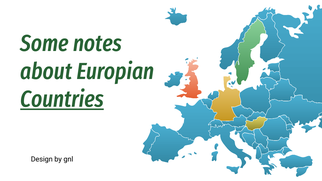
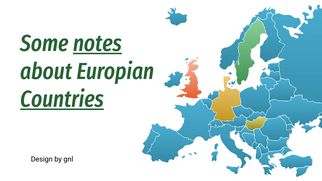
notes underline: none -> present
